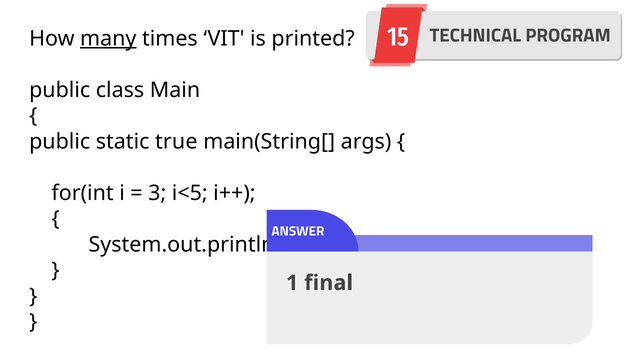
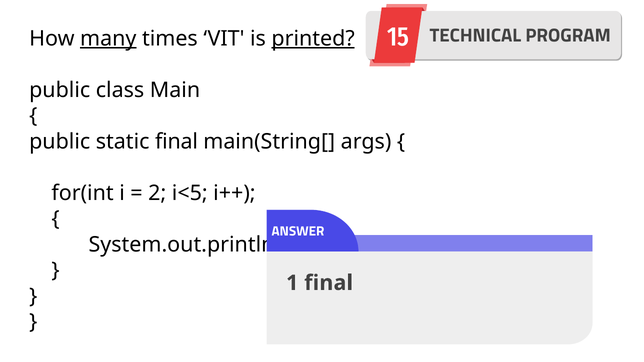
printed underline: none -> present
static true: true -> final
3: 3 -> 2
